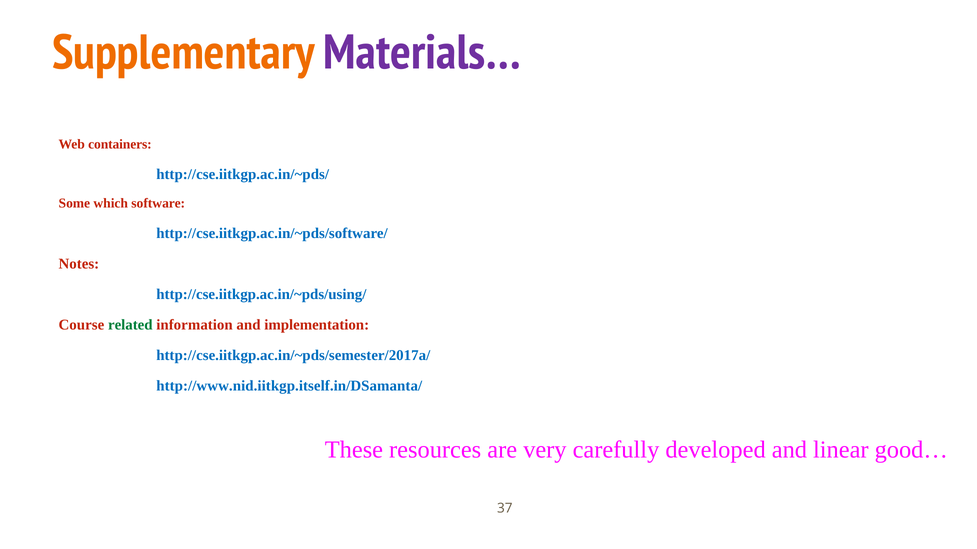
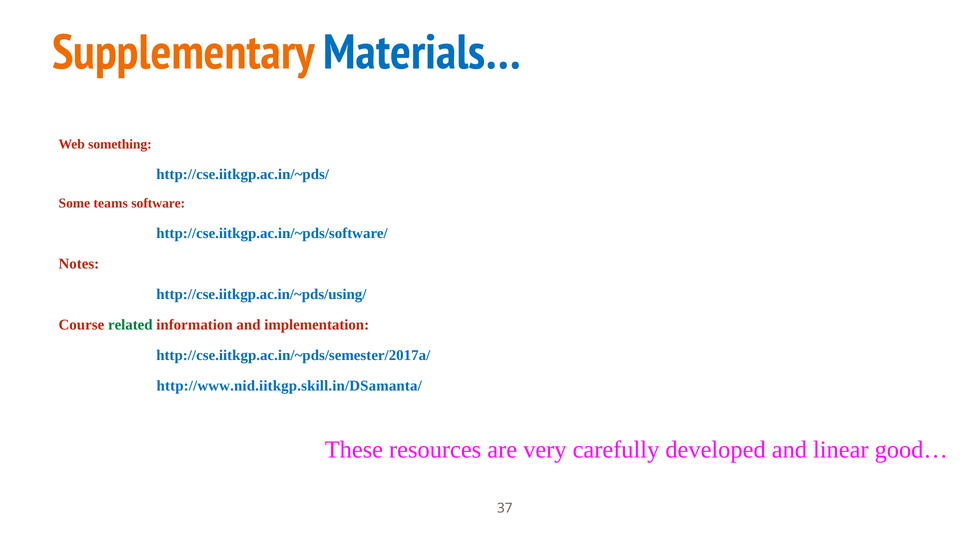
Materials… colour: purple -> blue
containers: containers -> something
which: which -> teams
http://www.nid.iitkgp.itself.in/DSamanta/: http://www.nid.iitkgp.itself.in/DSamanta/ -> http://www.nid.iitkgp.skill.in/DSamanta/
